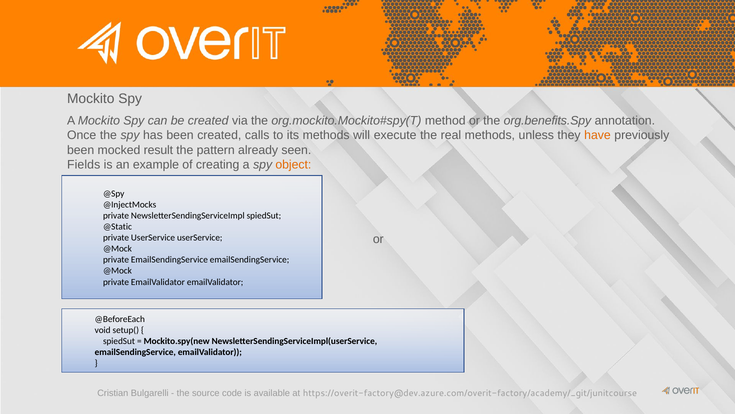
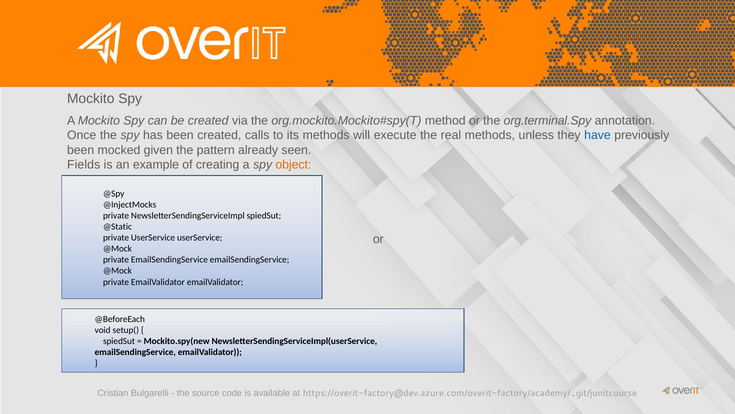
org.benefits.Spy: org.benefits.Spy -> org.terminal.Spy
have colour: orange -> blue
result: result -> given
